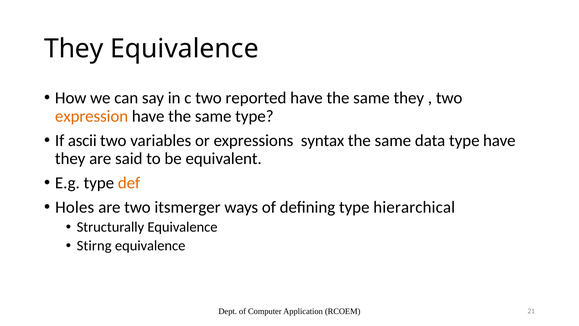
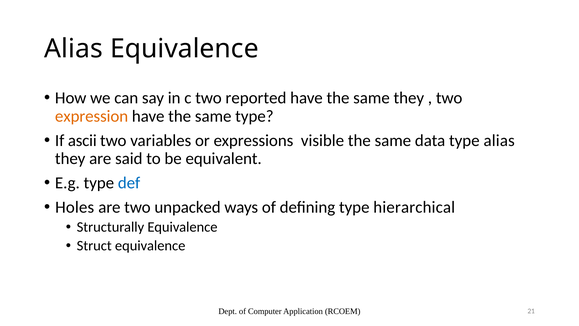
They at (74, 49): They -> Alias
syntax: syntax -> visible
type have: have -> alias
def colour: orange -> blue
itsmerger: itsmerger -> unpacked
Stirng: Stirng -> Struct
